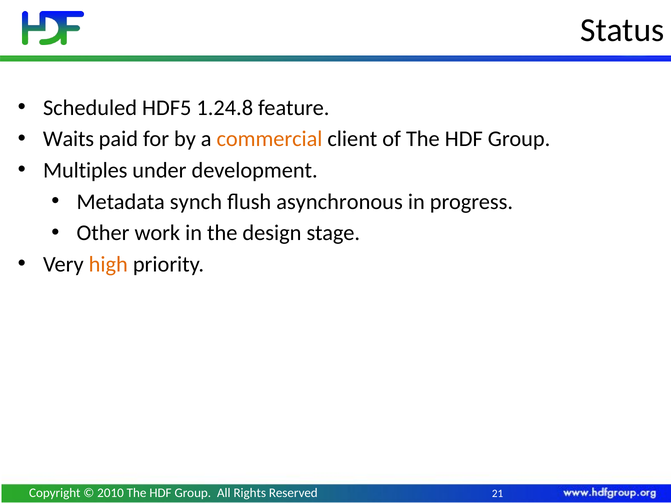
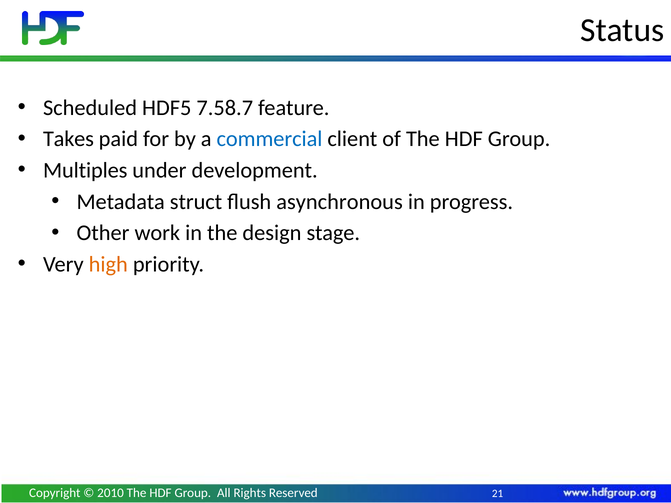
1.24.8: 1.24.8 -> 7.58.7
Waits: Waits -> Takes
commercial colour: orange -> blue
synch: synch -> struct
